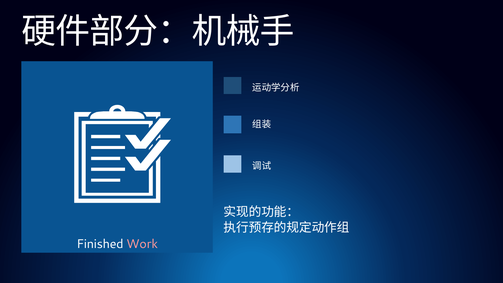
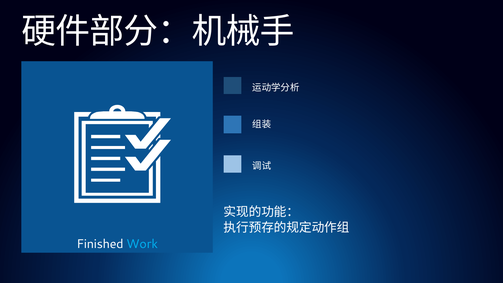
Work colour: pink -> light blue
